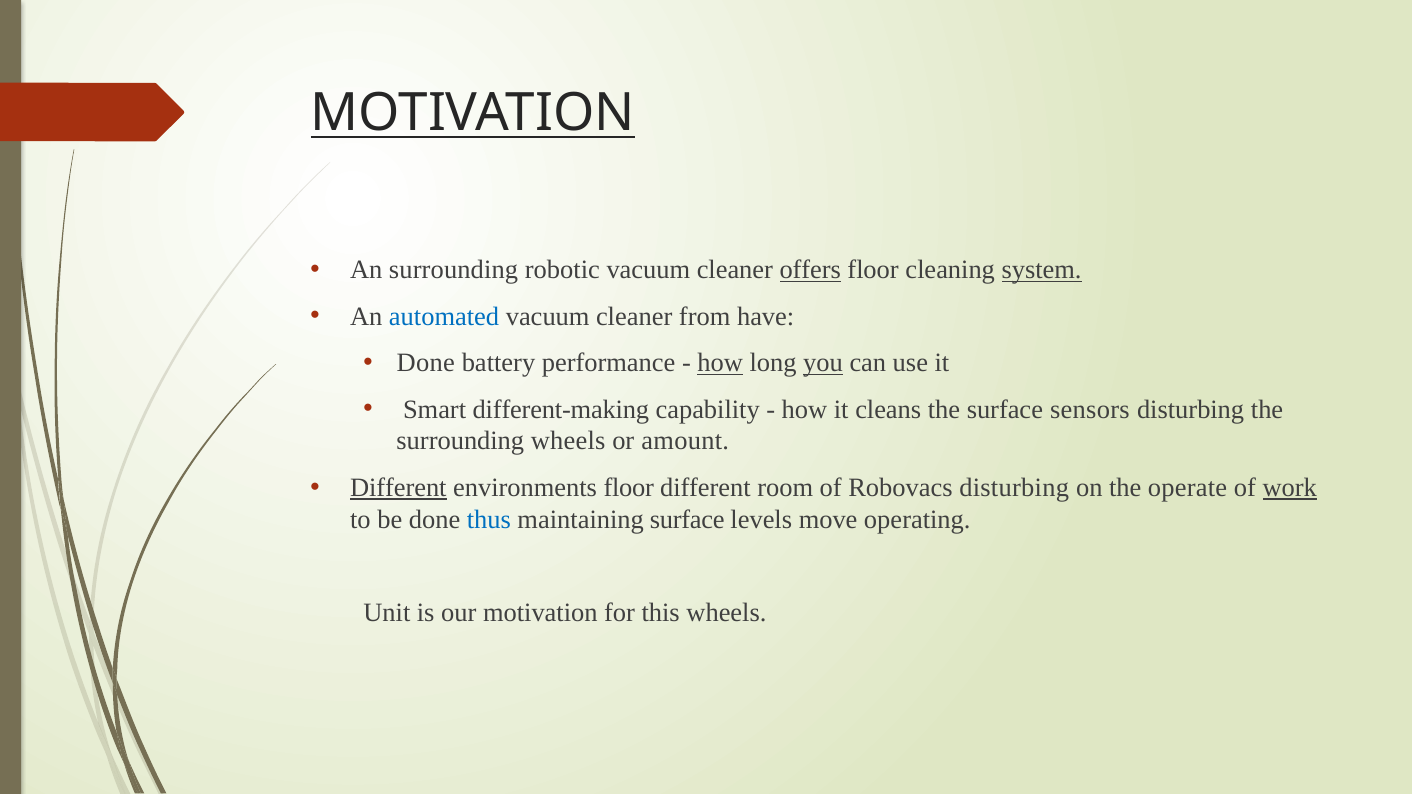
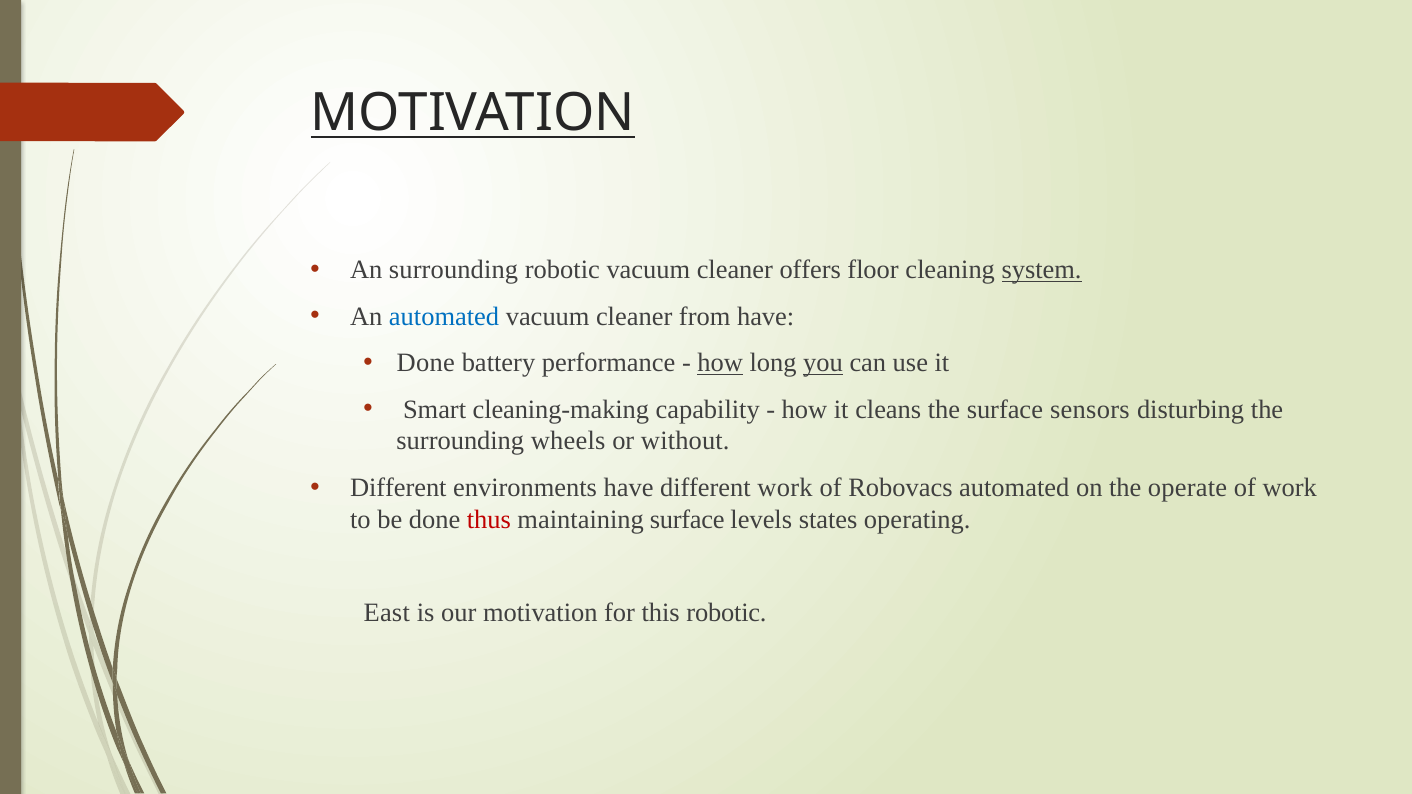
offers underline: present -> none
different-making: different-making -> cleaning-making
amount: amount -> without
Different at (398, 488) underline: present -> none
environments floor: floor -> have
different room: room -> work
Robovacs disturbing: disturbing -> automated
work at (1290, 488) underline: present -> none
thus colour: blue -> red
move: move -> states
Unit: Unit -> East
this wheels: wheels -> robotic
